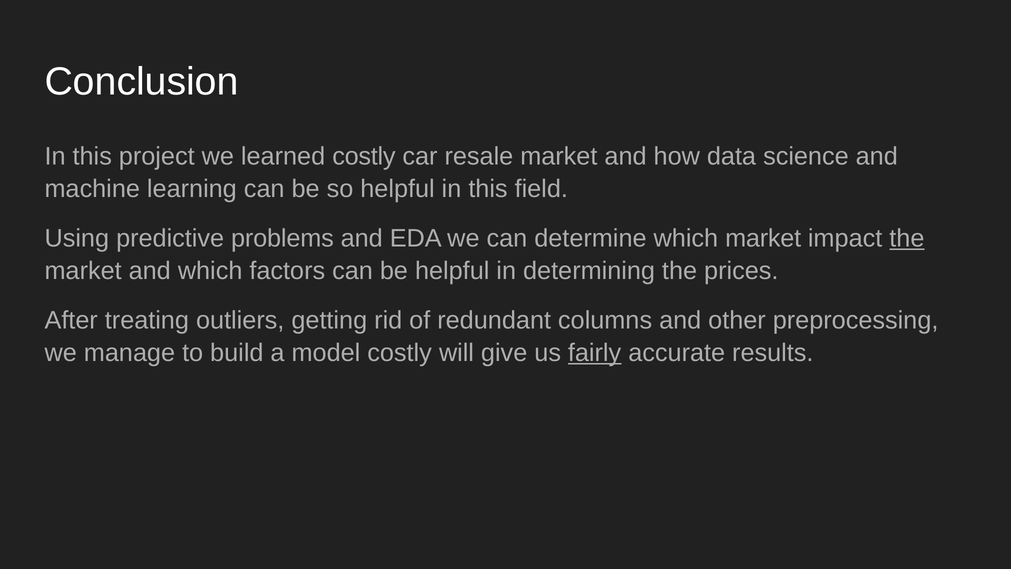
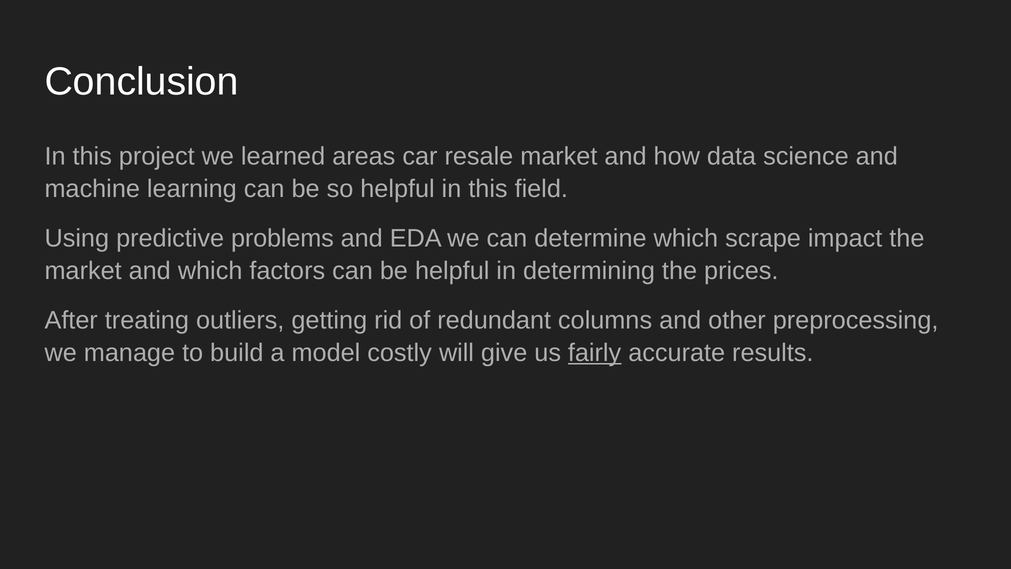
learned costly: costly -> areas
which market: market -> scrape
the at (907, 238) underline: present -> none
